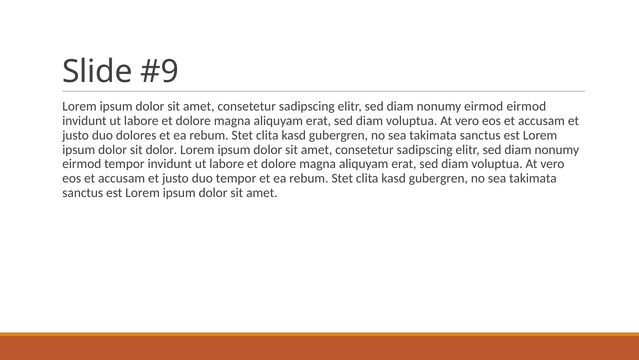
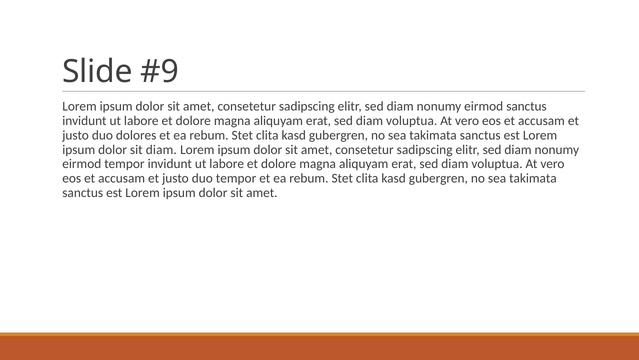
eirmod eirmod: eirmod -> sanctus
sit dolor: dolor -> diam
